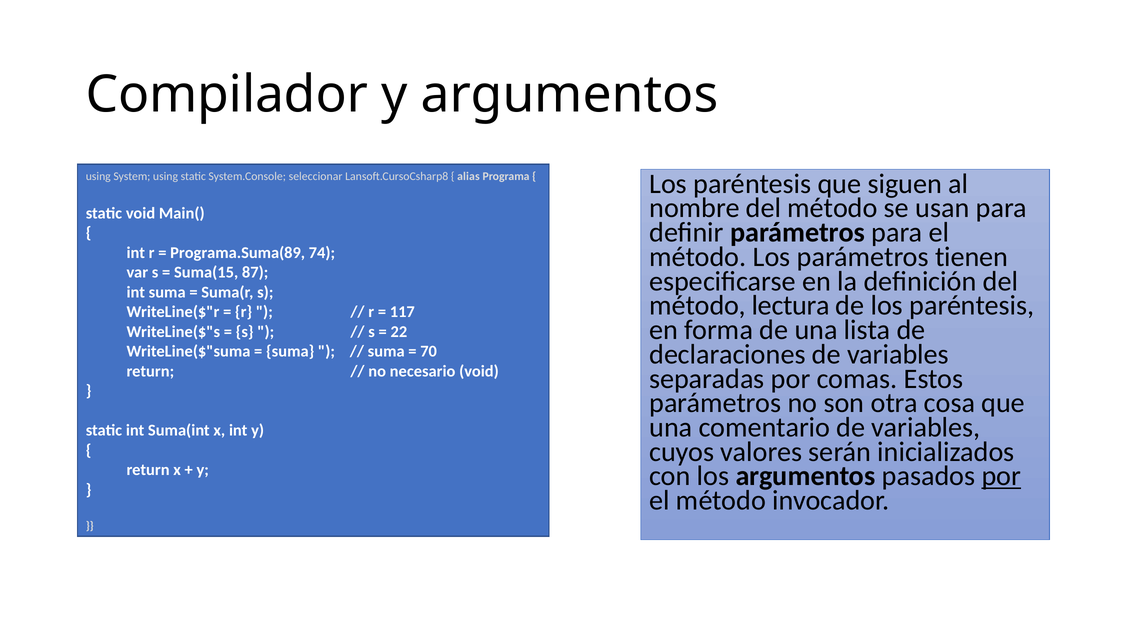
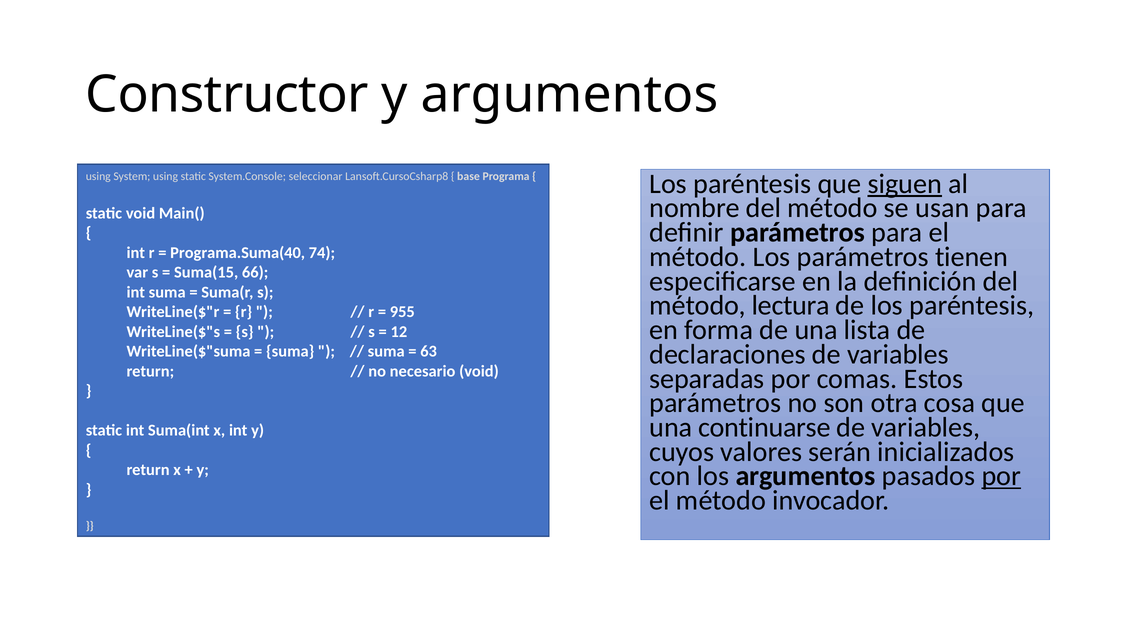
Compilador: Compilador -> Constructor
alias: alias -> base
siguen underline: none -> present
Programa.Suma(89: Programa.Suma(89 -> Programa.Suma(40
87: 87 -> 66
117: 117 -> 955
22: 22 -> 12
70: 70 -> 63
comentario: comentario -> continuarse
